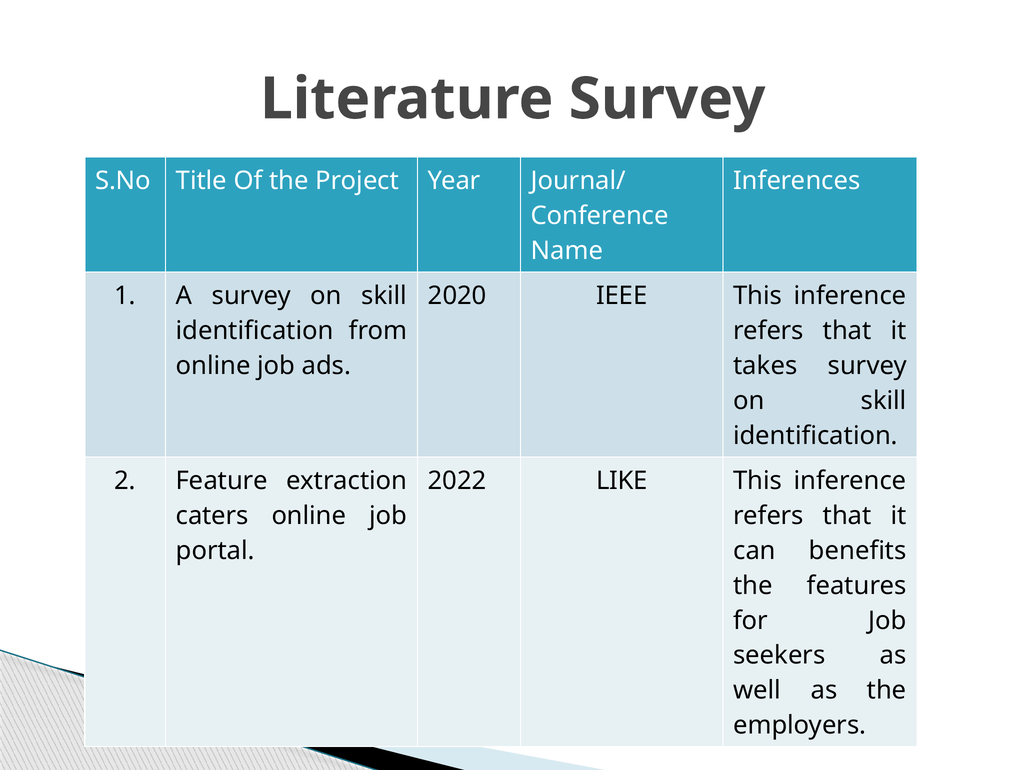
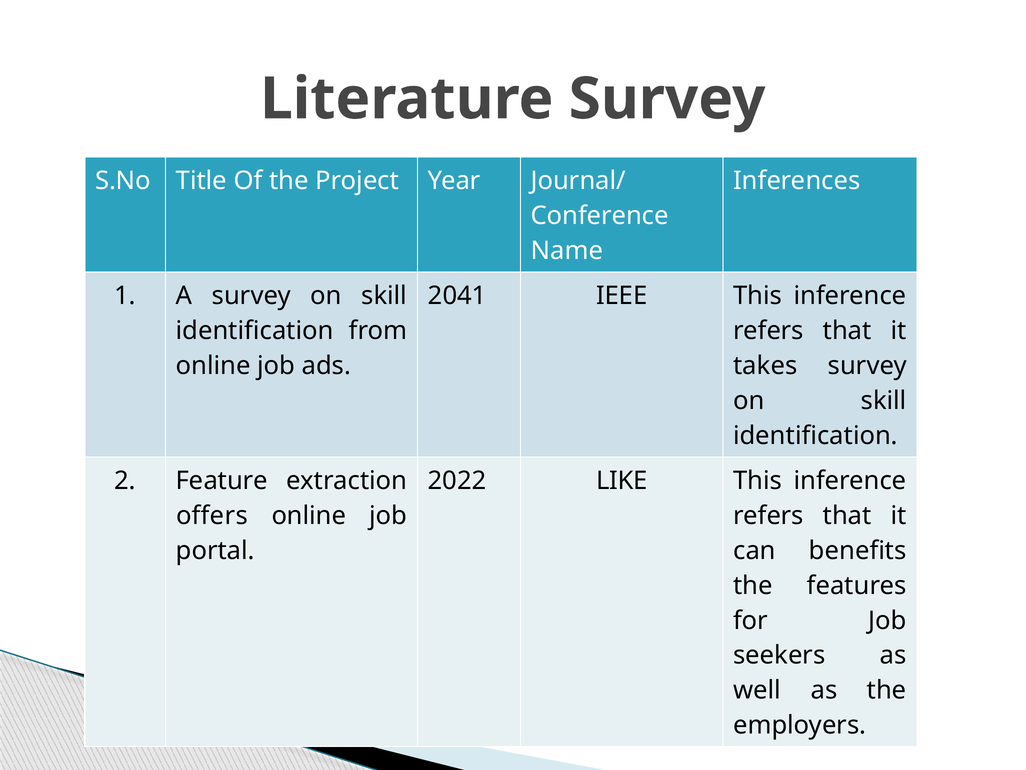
2020: 2020 -> 2041
caters: caters -> offers
